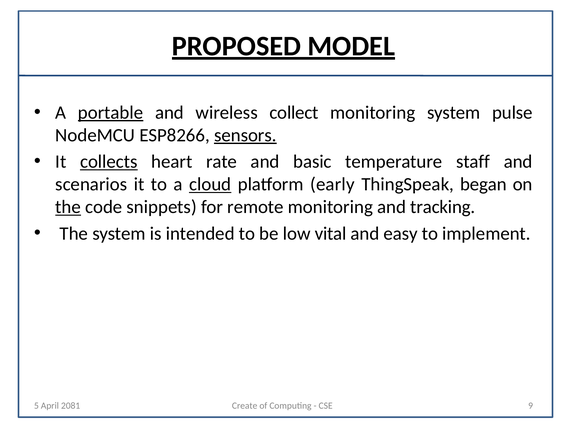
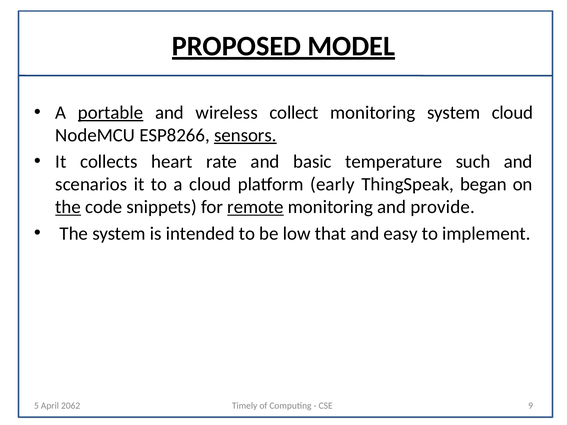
system pulse: pulse -> cloud
collects underline: present -> none
staff: staff -> such
cloud at (210, 184) underline: present -> none
remote underline: none -> present
tracking: tracking -> provide
vital: vital -> that
Create: Create -> Timely
2081: 2081 -> 2062
